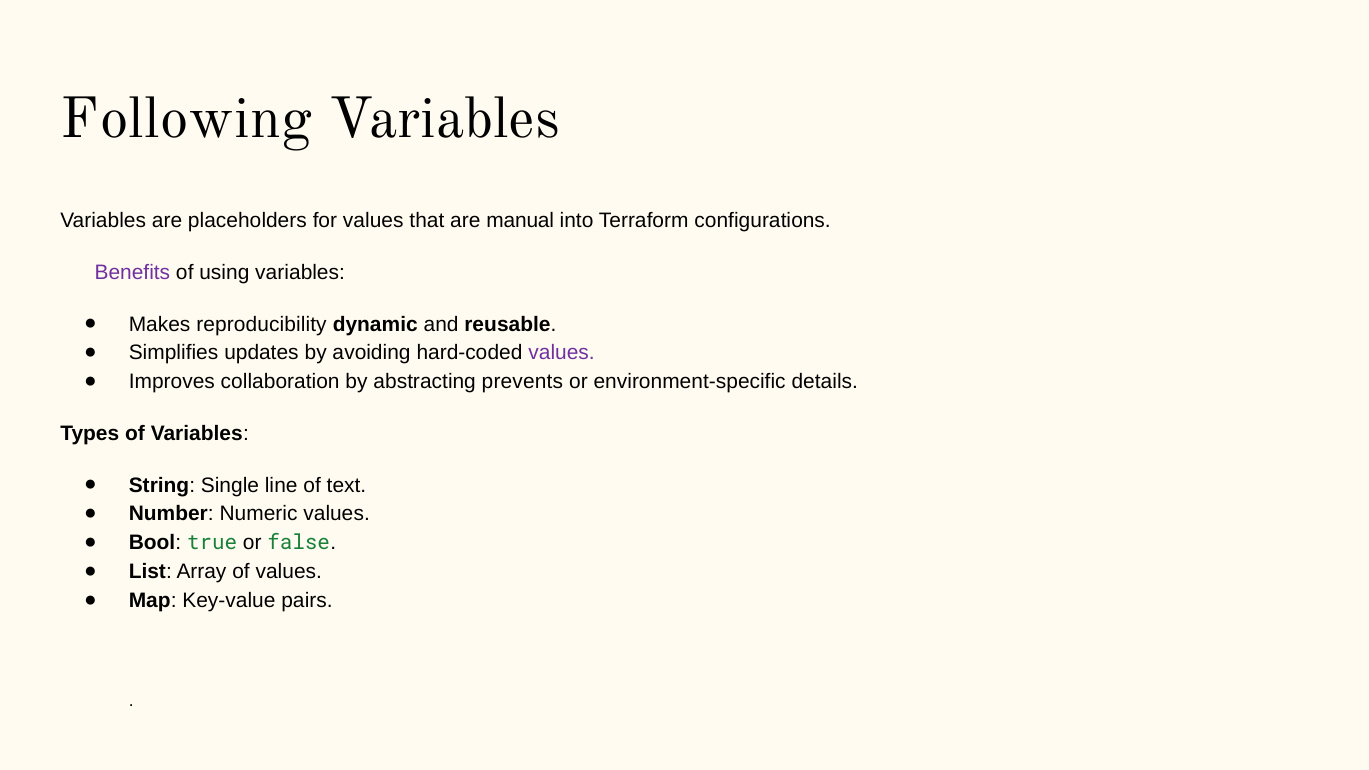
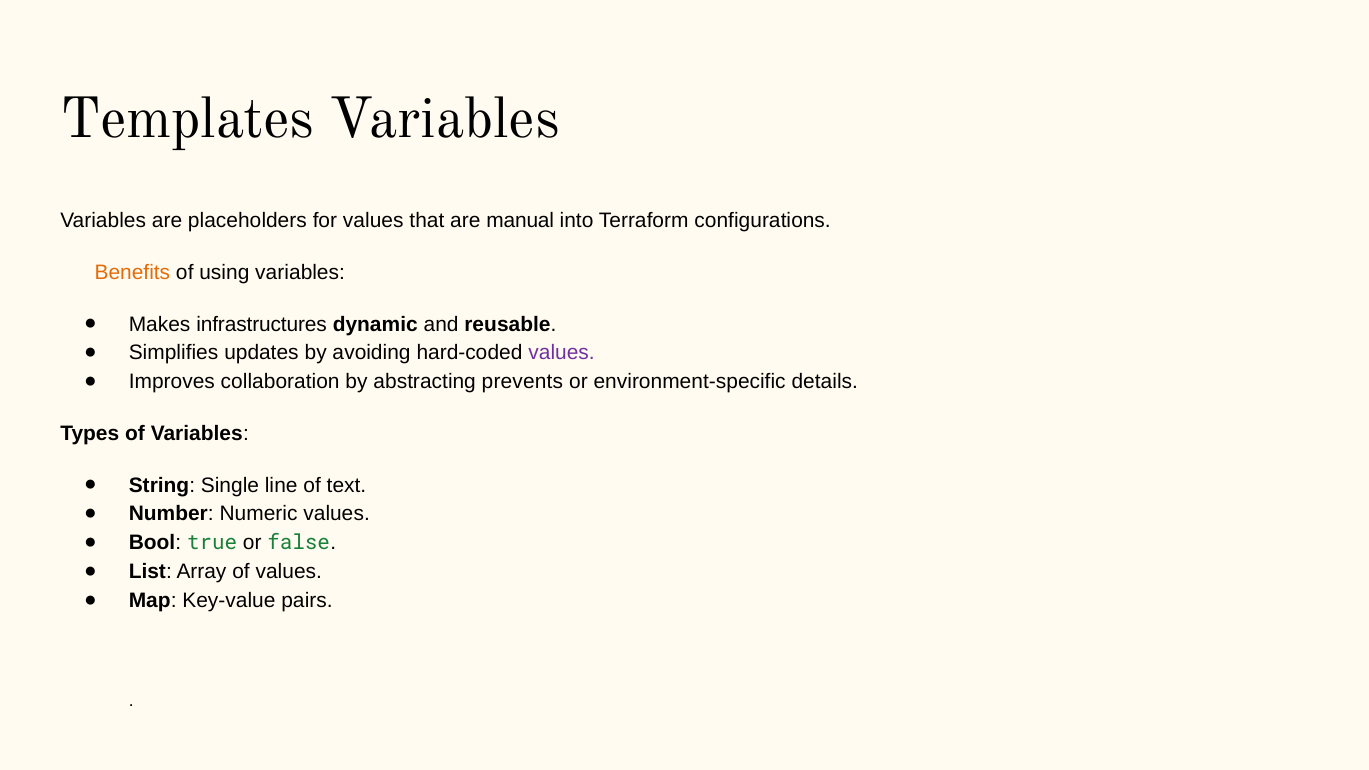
Following: Following -> Templates
Benefits colour: purple -> orange
reproducibility: reproducibility -> infrastructures
